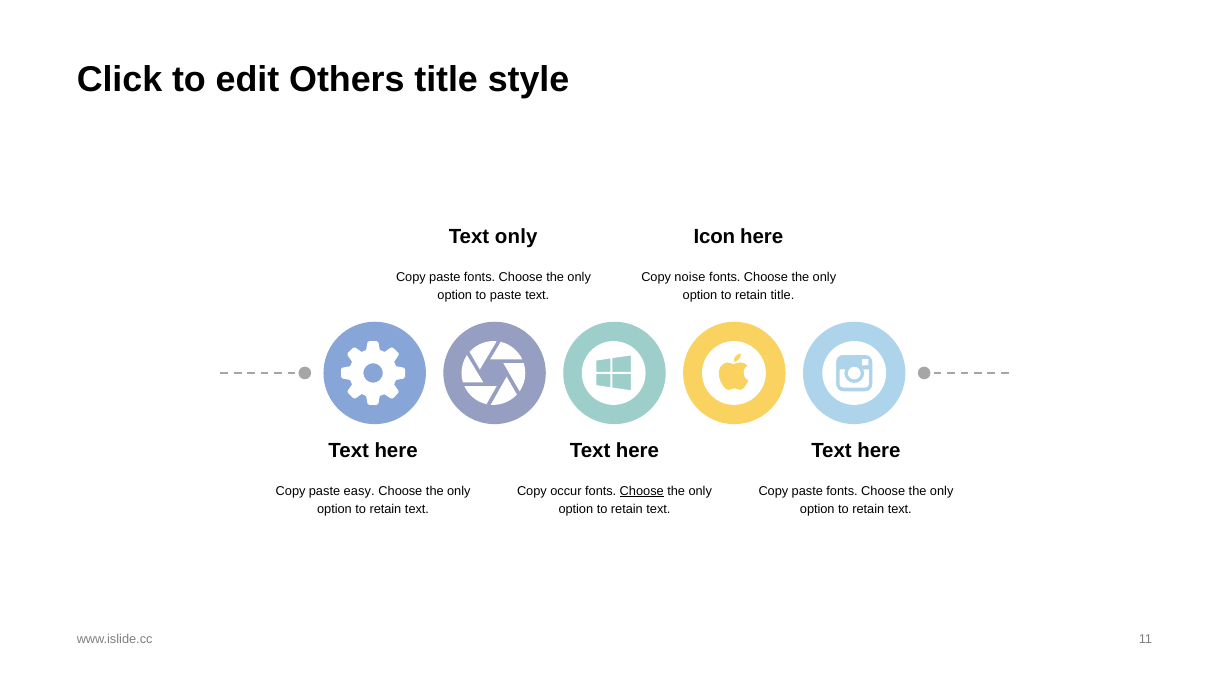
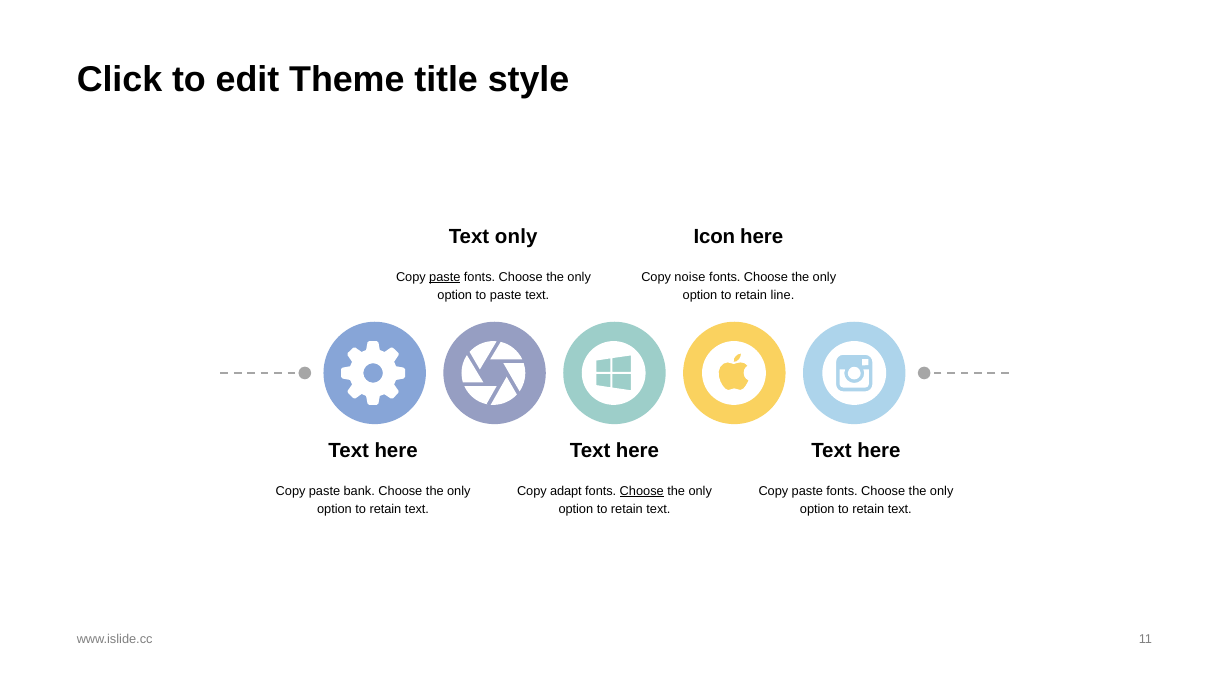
Others: Others -> Theme
paste at (445, 277) underline: none -> present
retain title: title -> line
easy: easy -> bank
occur: occur -> adapt
